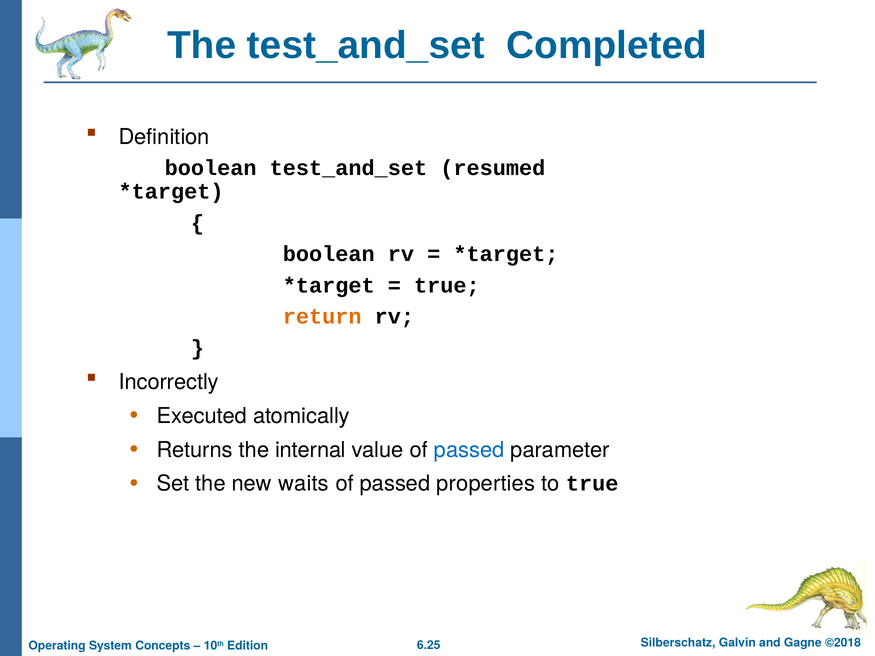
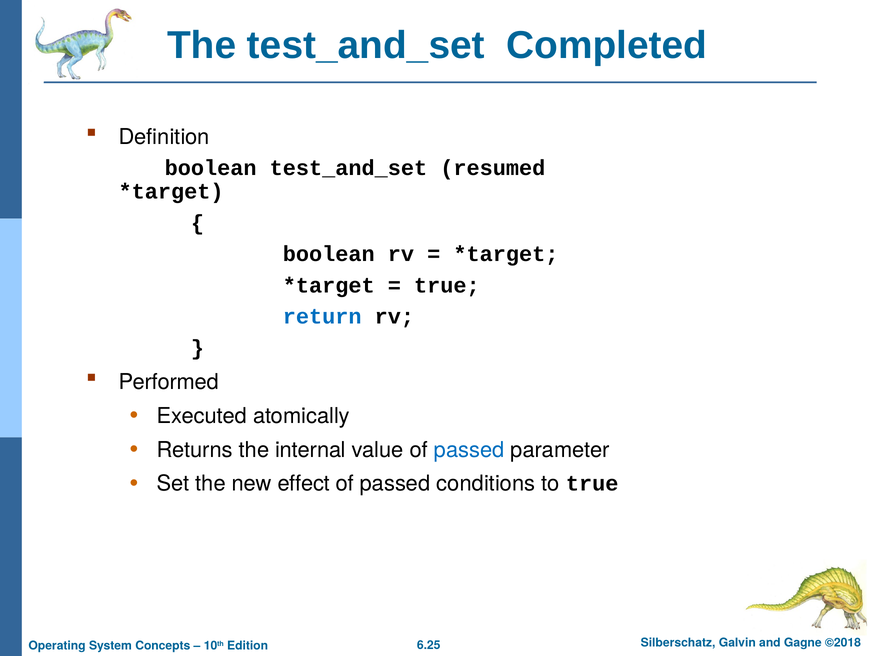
return colour: orange -> blue
Incorrectly: Incorrectly -> Performed
waits: waits -> effect
properties: properties -> conditions
